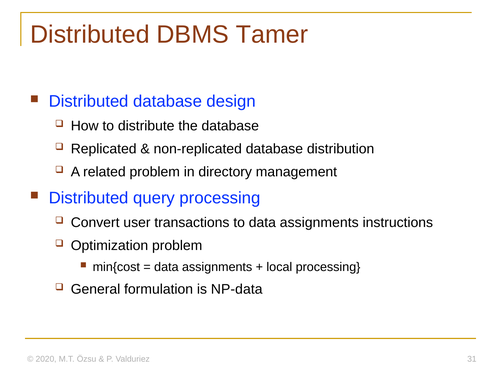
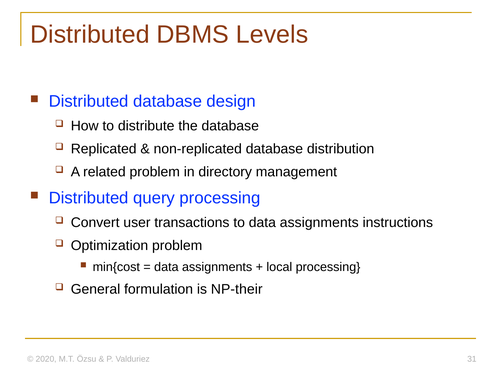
Tamer: Tamer -> Levels
NP-data: NP-data -> NP-their
